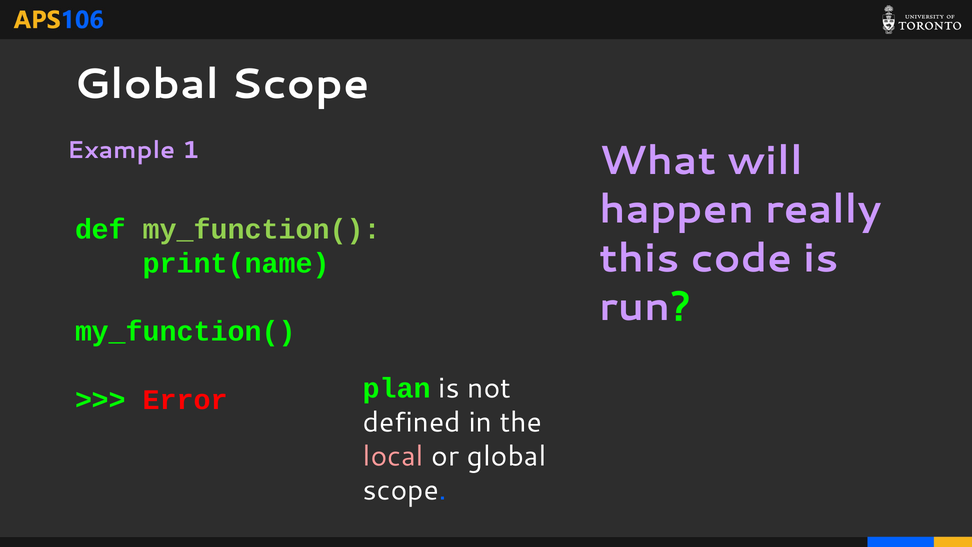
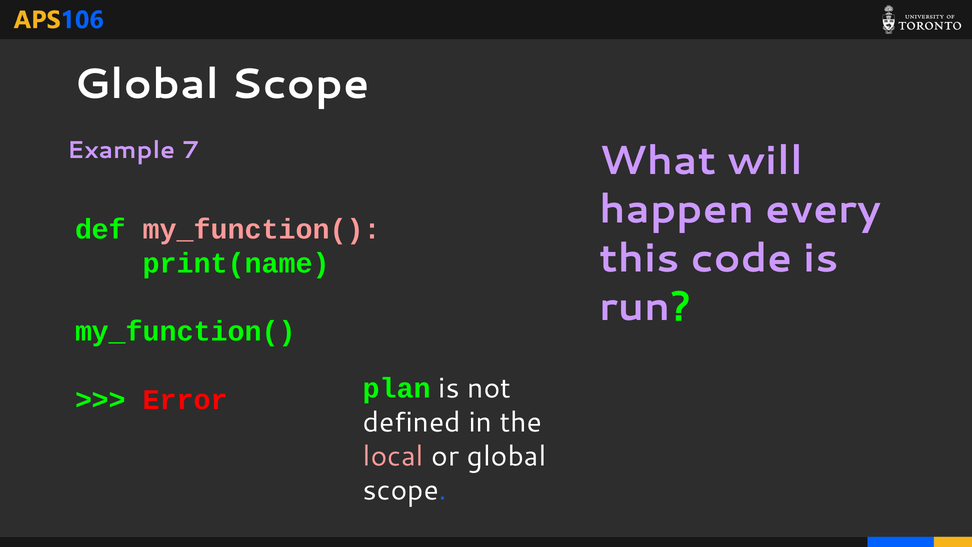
1: 1 -> 7
really: really -> every
my_function( at (262, 229) colour: light green -> pink
